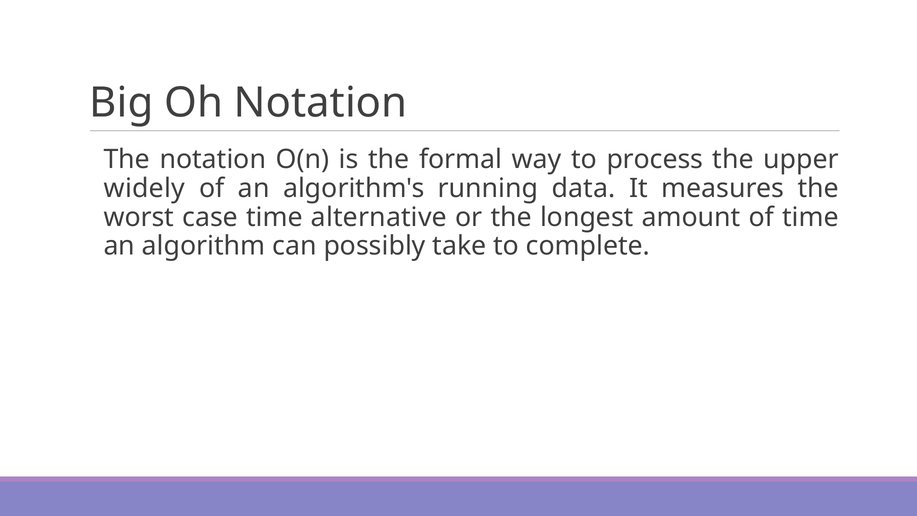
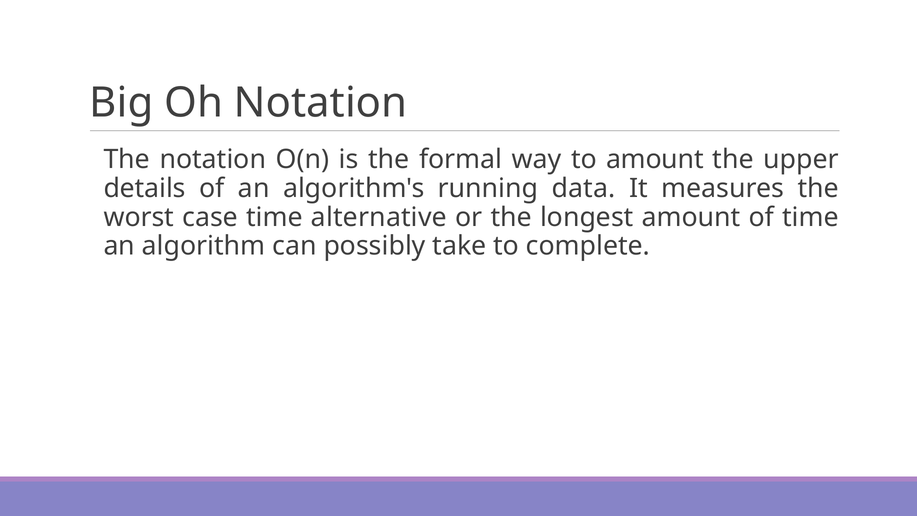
to process: process -> amount
widely: widely -> details
